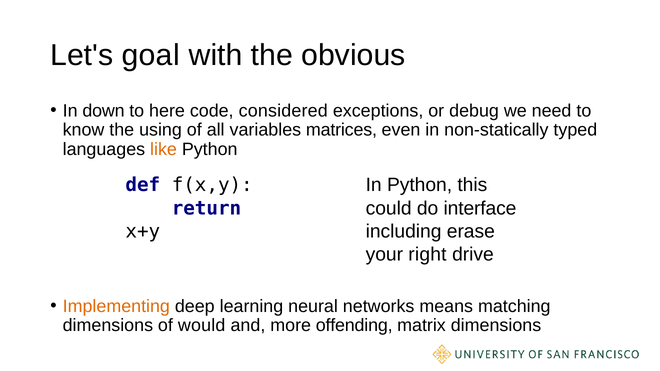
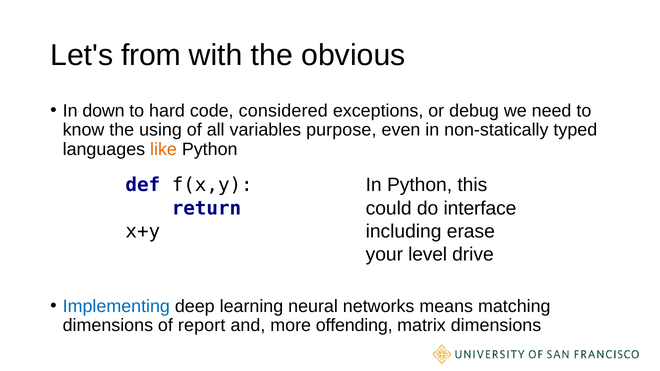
goal: goal -> from
here: here -> hard
matrices: matrices -> purpose
right: right -> level
Implementing colour: orange -> blue
would: would -> report
